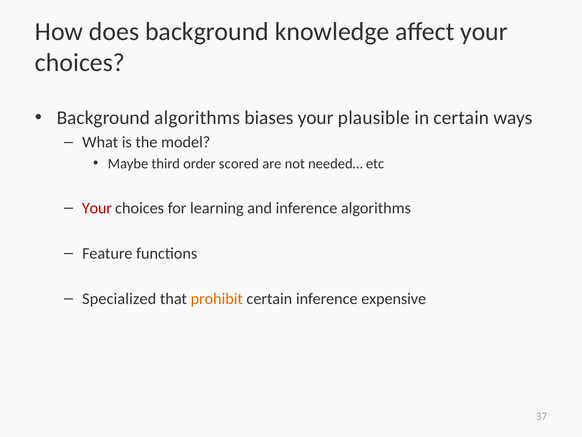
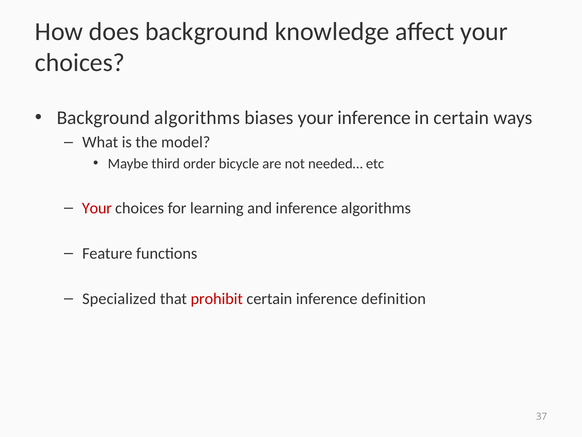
your plausible: plausible -> inference
scored: scored -> bicycle
prohibit colour: orange -> red
expensive: expensive -> definition
